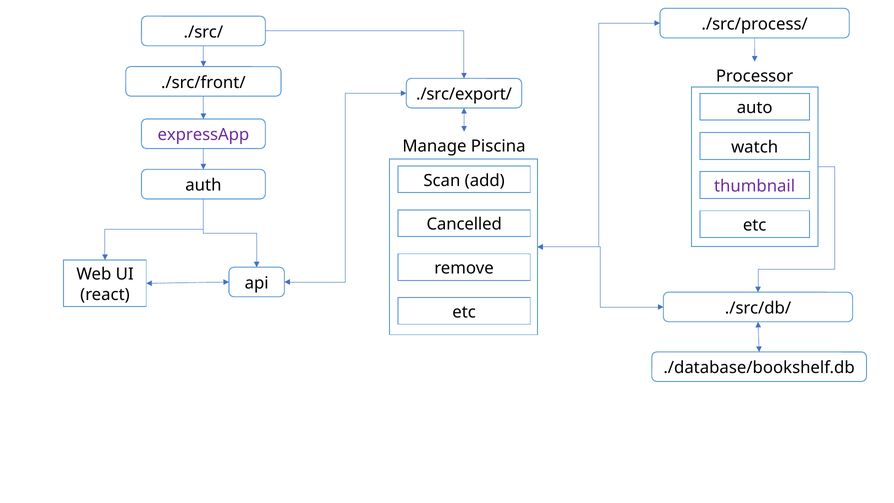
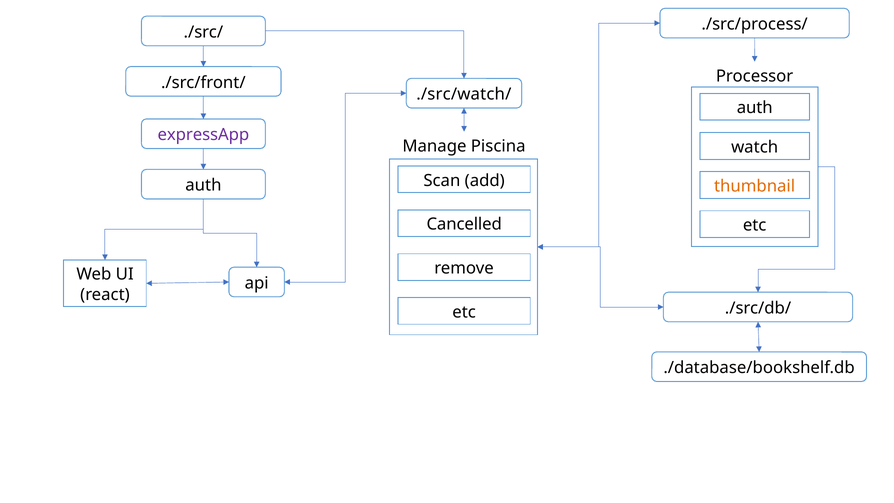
./src/export/: ./src/export/ -> ./src/watch/
auto at (755, 108): auto -> auth
thumbnail colour: purple -> orange
